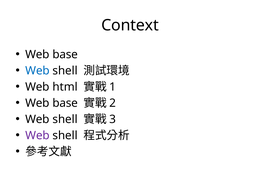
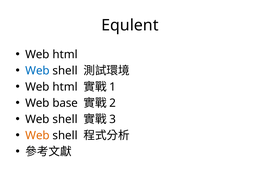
Context: Context -> Equlent
base at (65, 55): base -> html
Web at (37, 136) colour: purple -> orange
